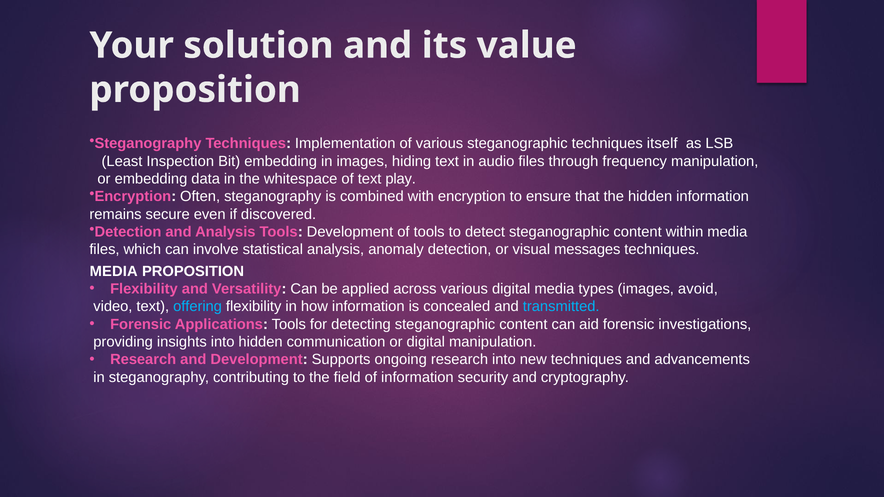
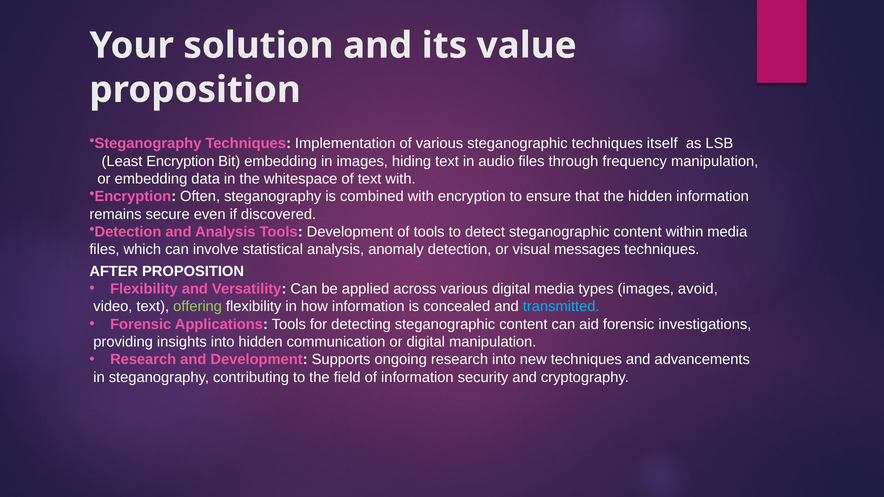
Least Inspection: Inspection -> Encryption
text play: play -> with
MEDIA at (114, 271): MEDIA -> AFTER
offering colour: light blue -> light green
